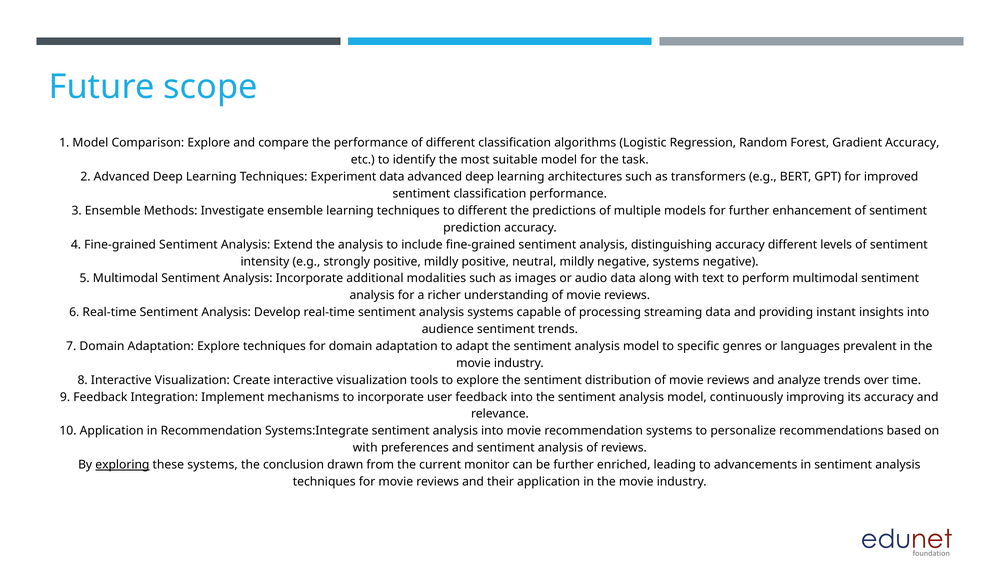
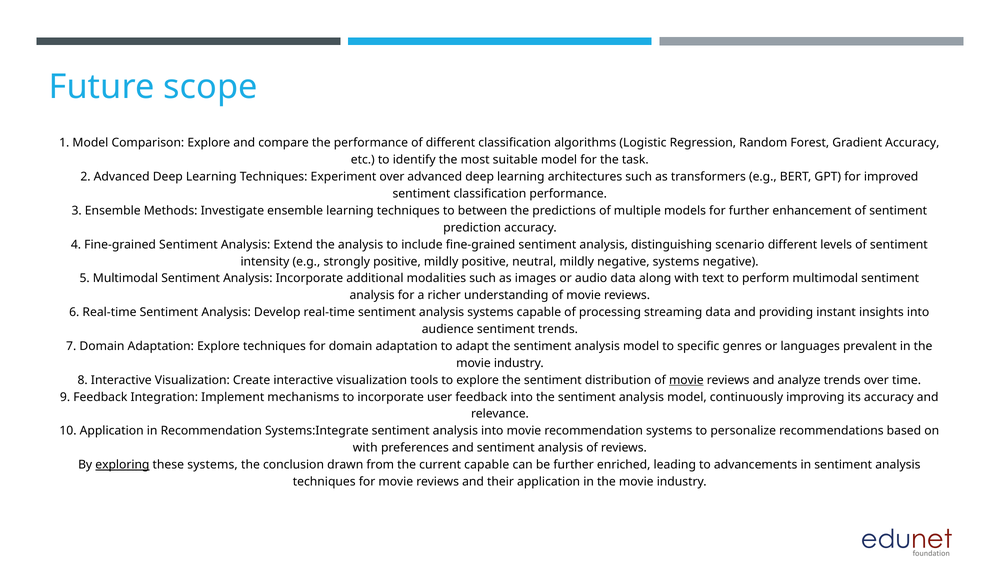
Experiment data: data -> over
to different: different -> between
distinguishing accuracy: accuracy -> scenario
movie at (686, 380) underline: none -> present
current monitor: monitor -> capable
